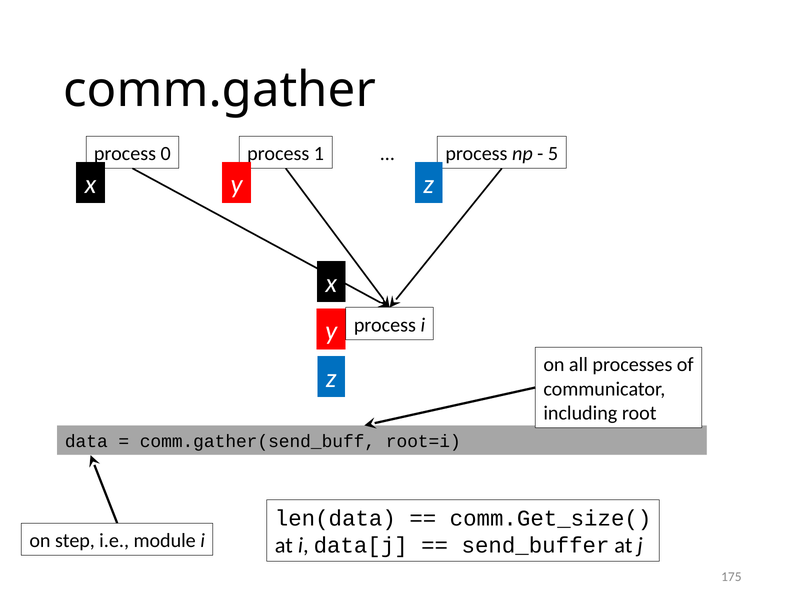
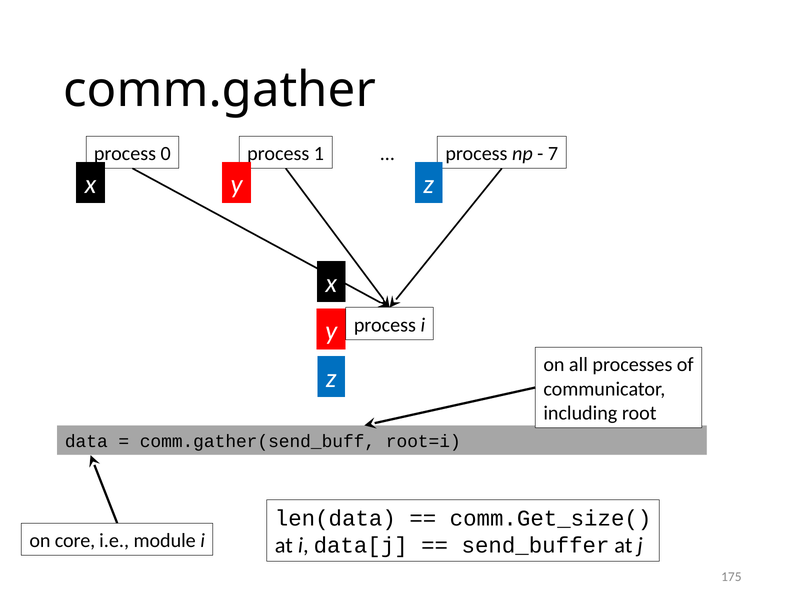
5: 5 -> 7
step: step -> core
